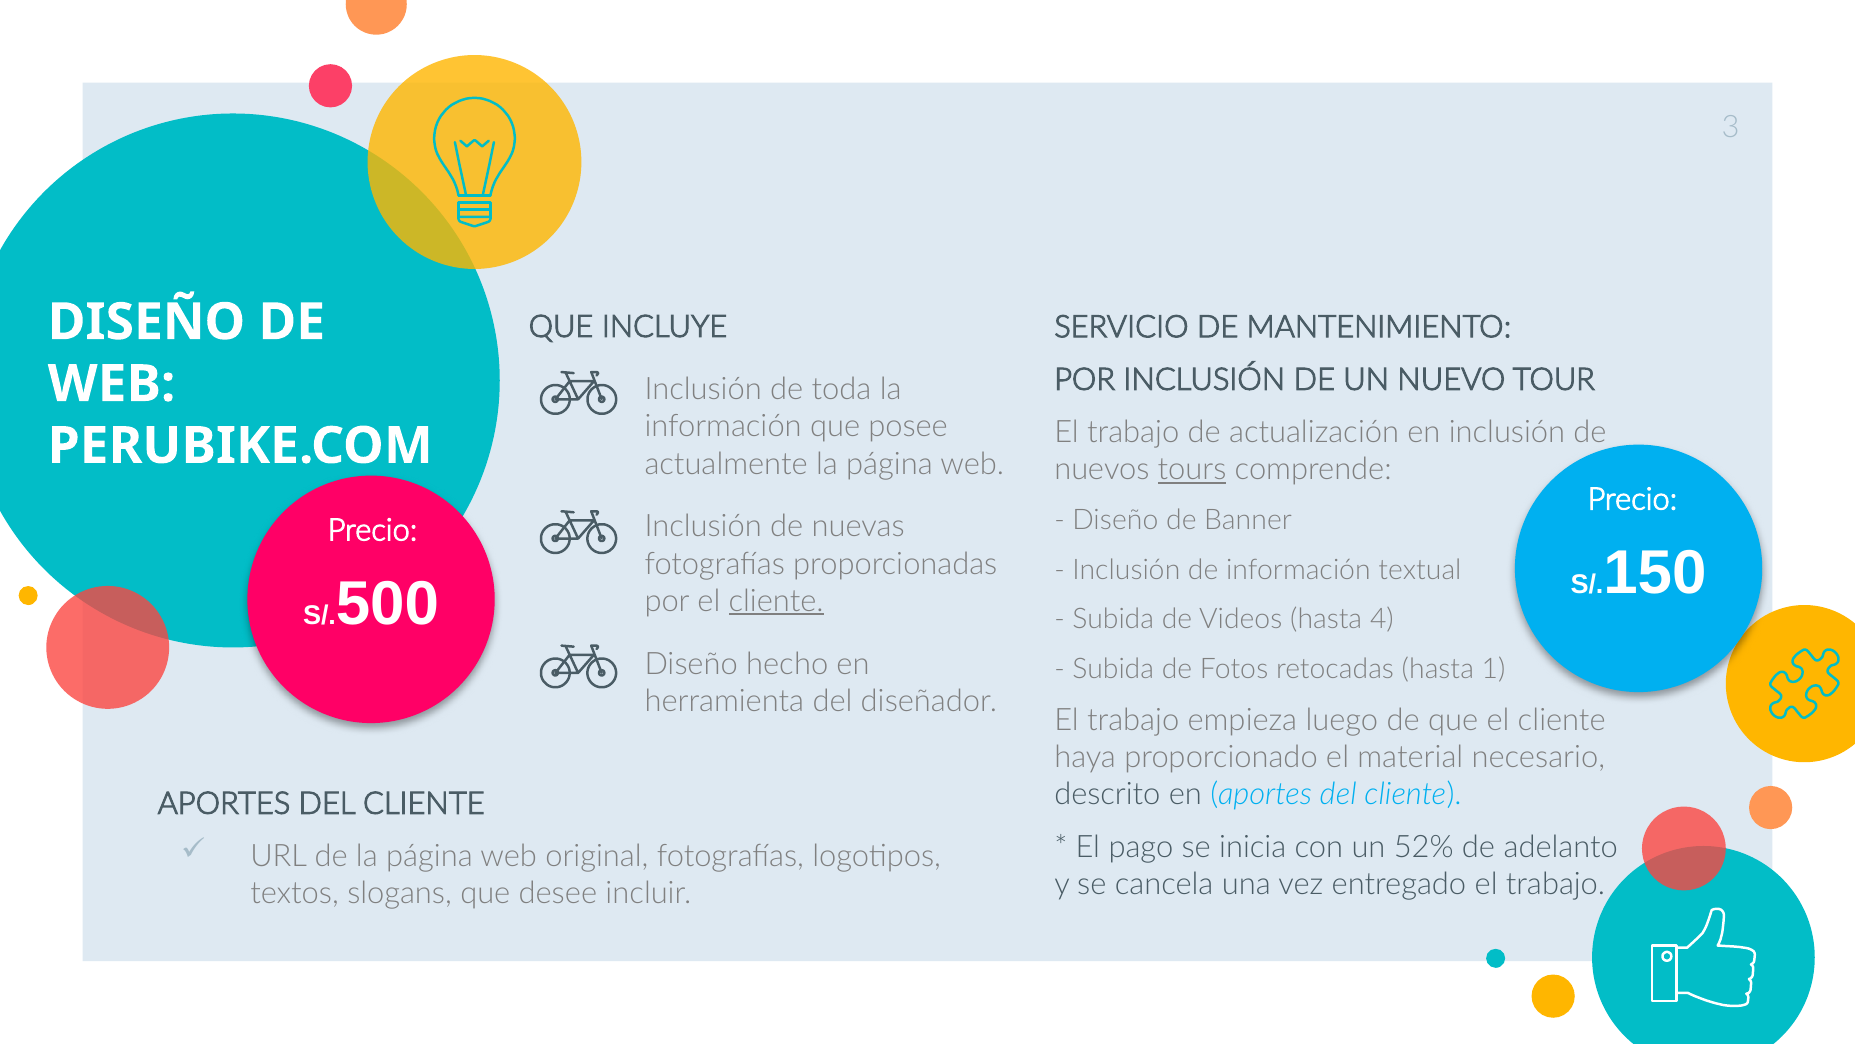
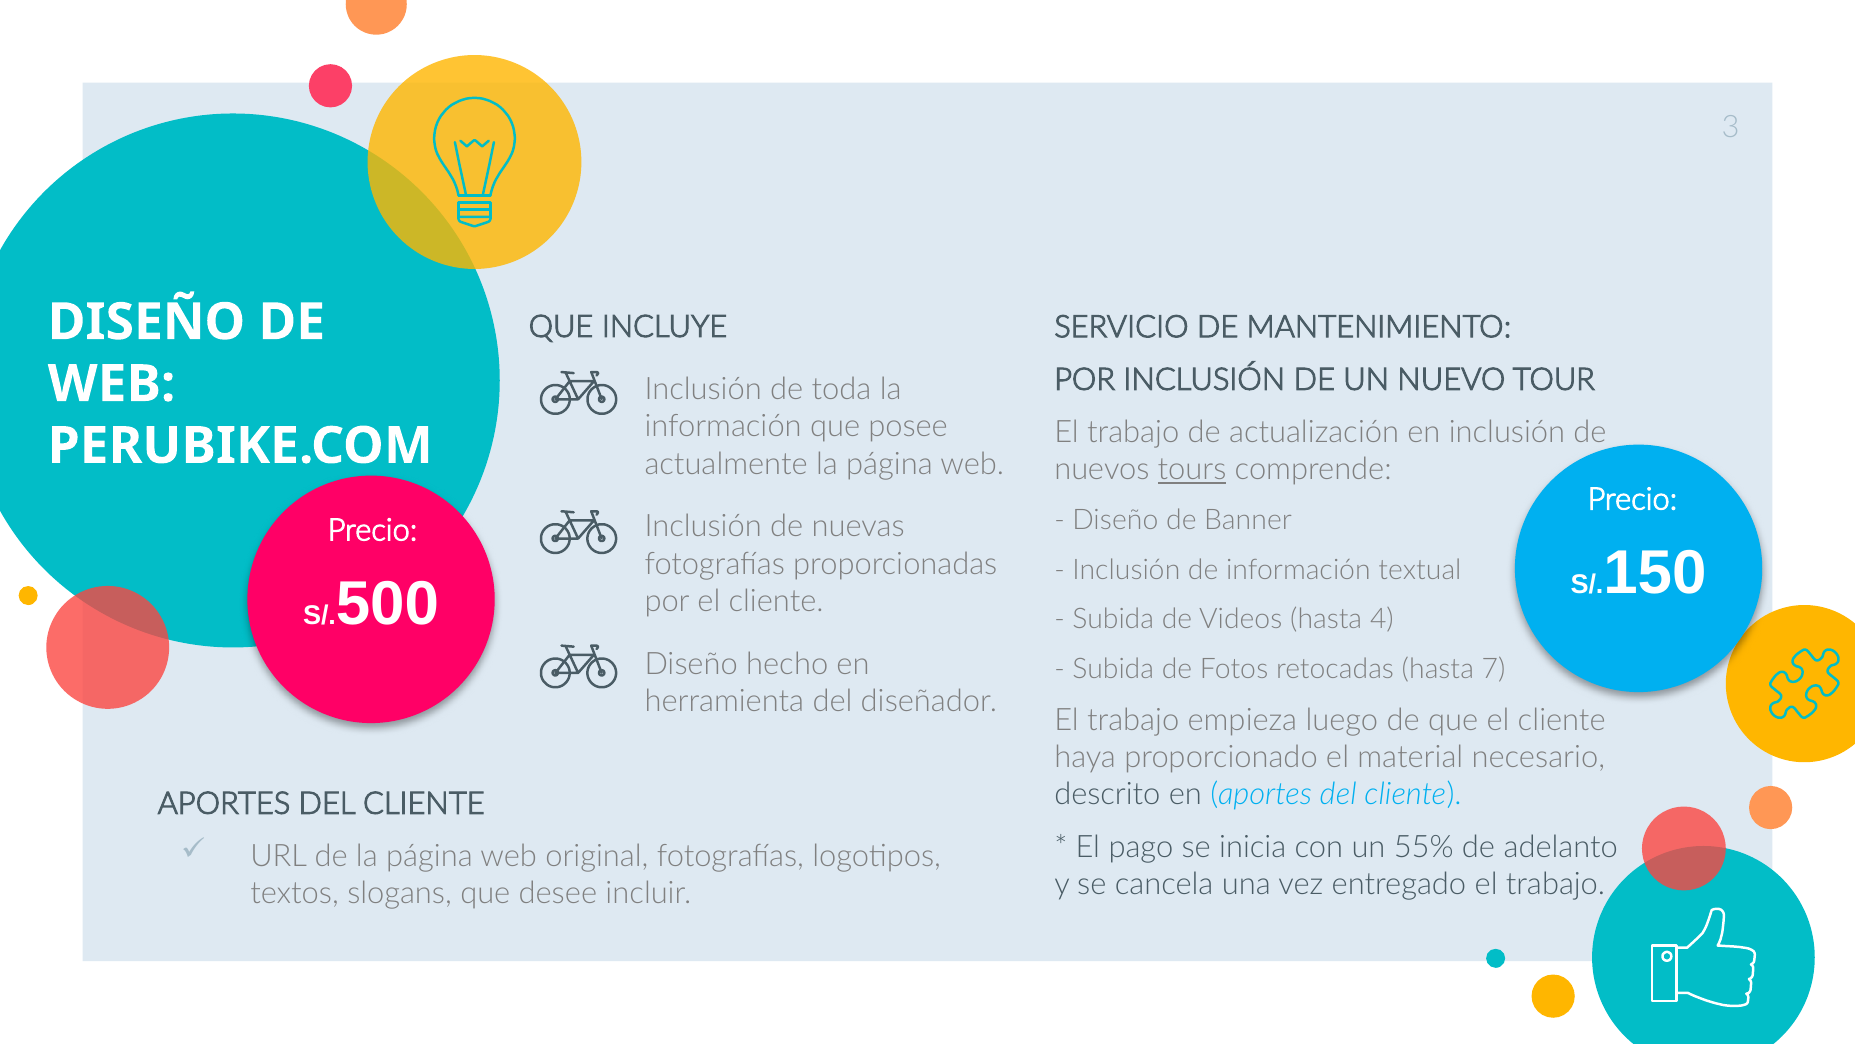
cliente at (776, 601) underline: present -> none
1: 1 -> 7
52%: 52% -> 55%
